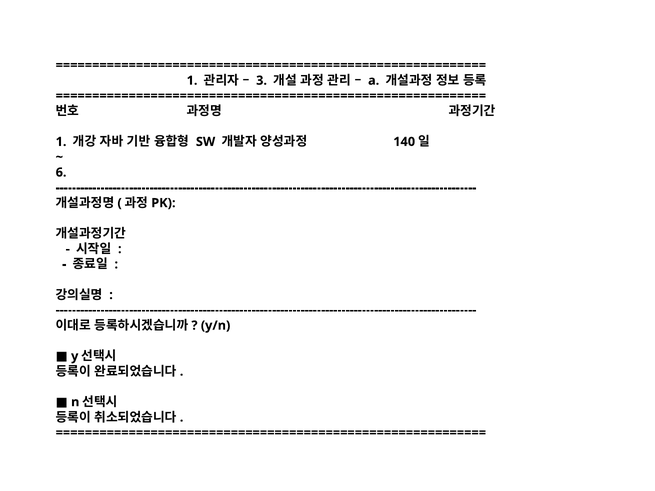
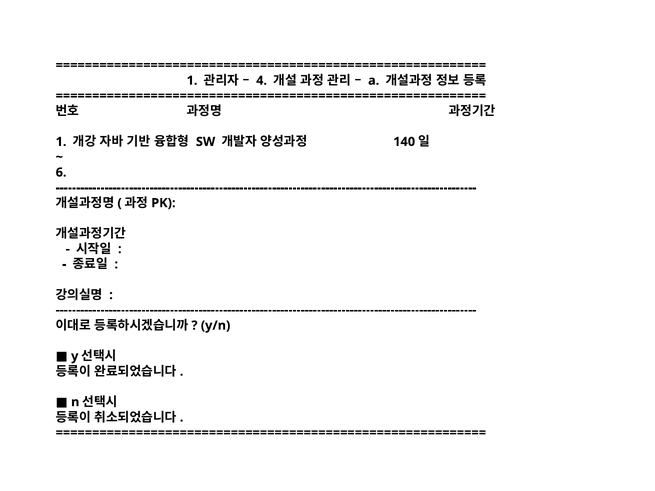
3: 3 -> 4
